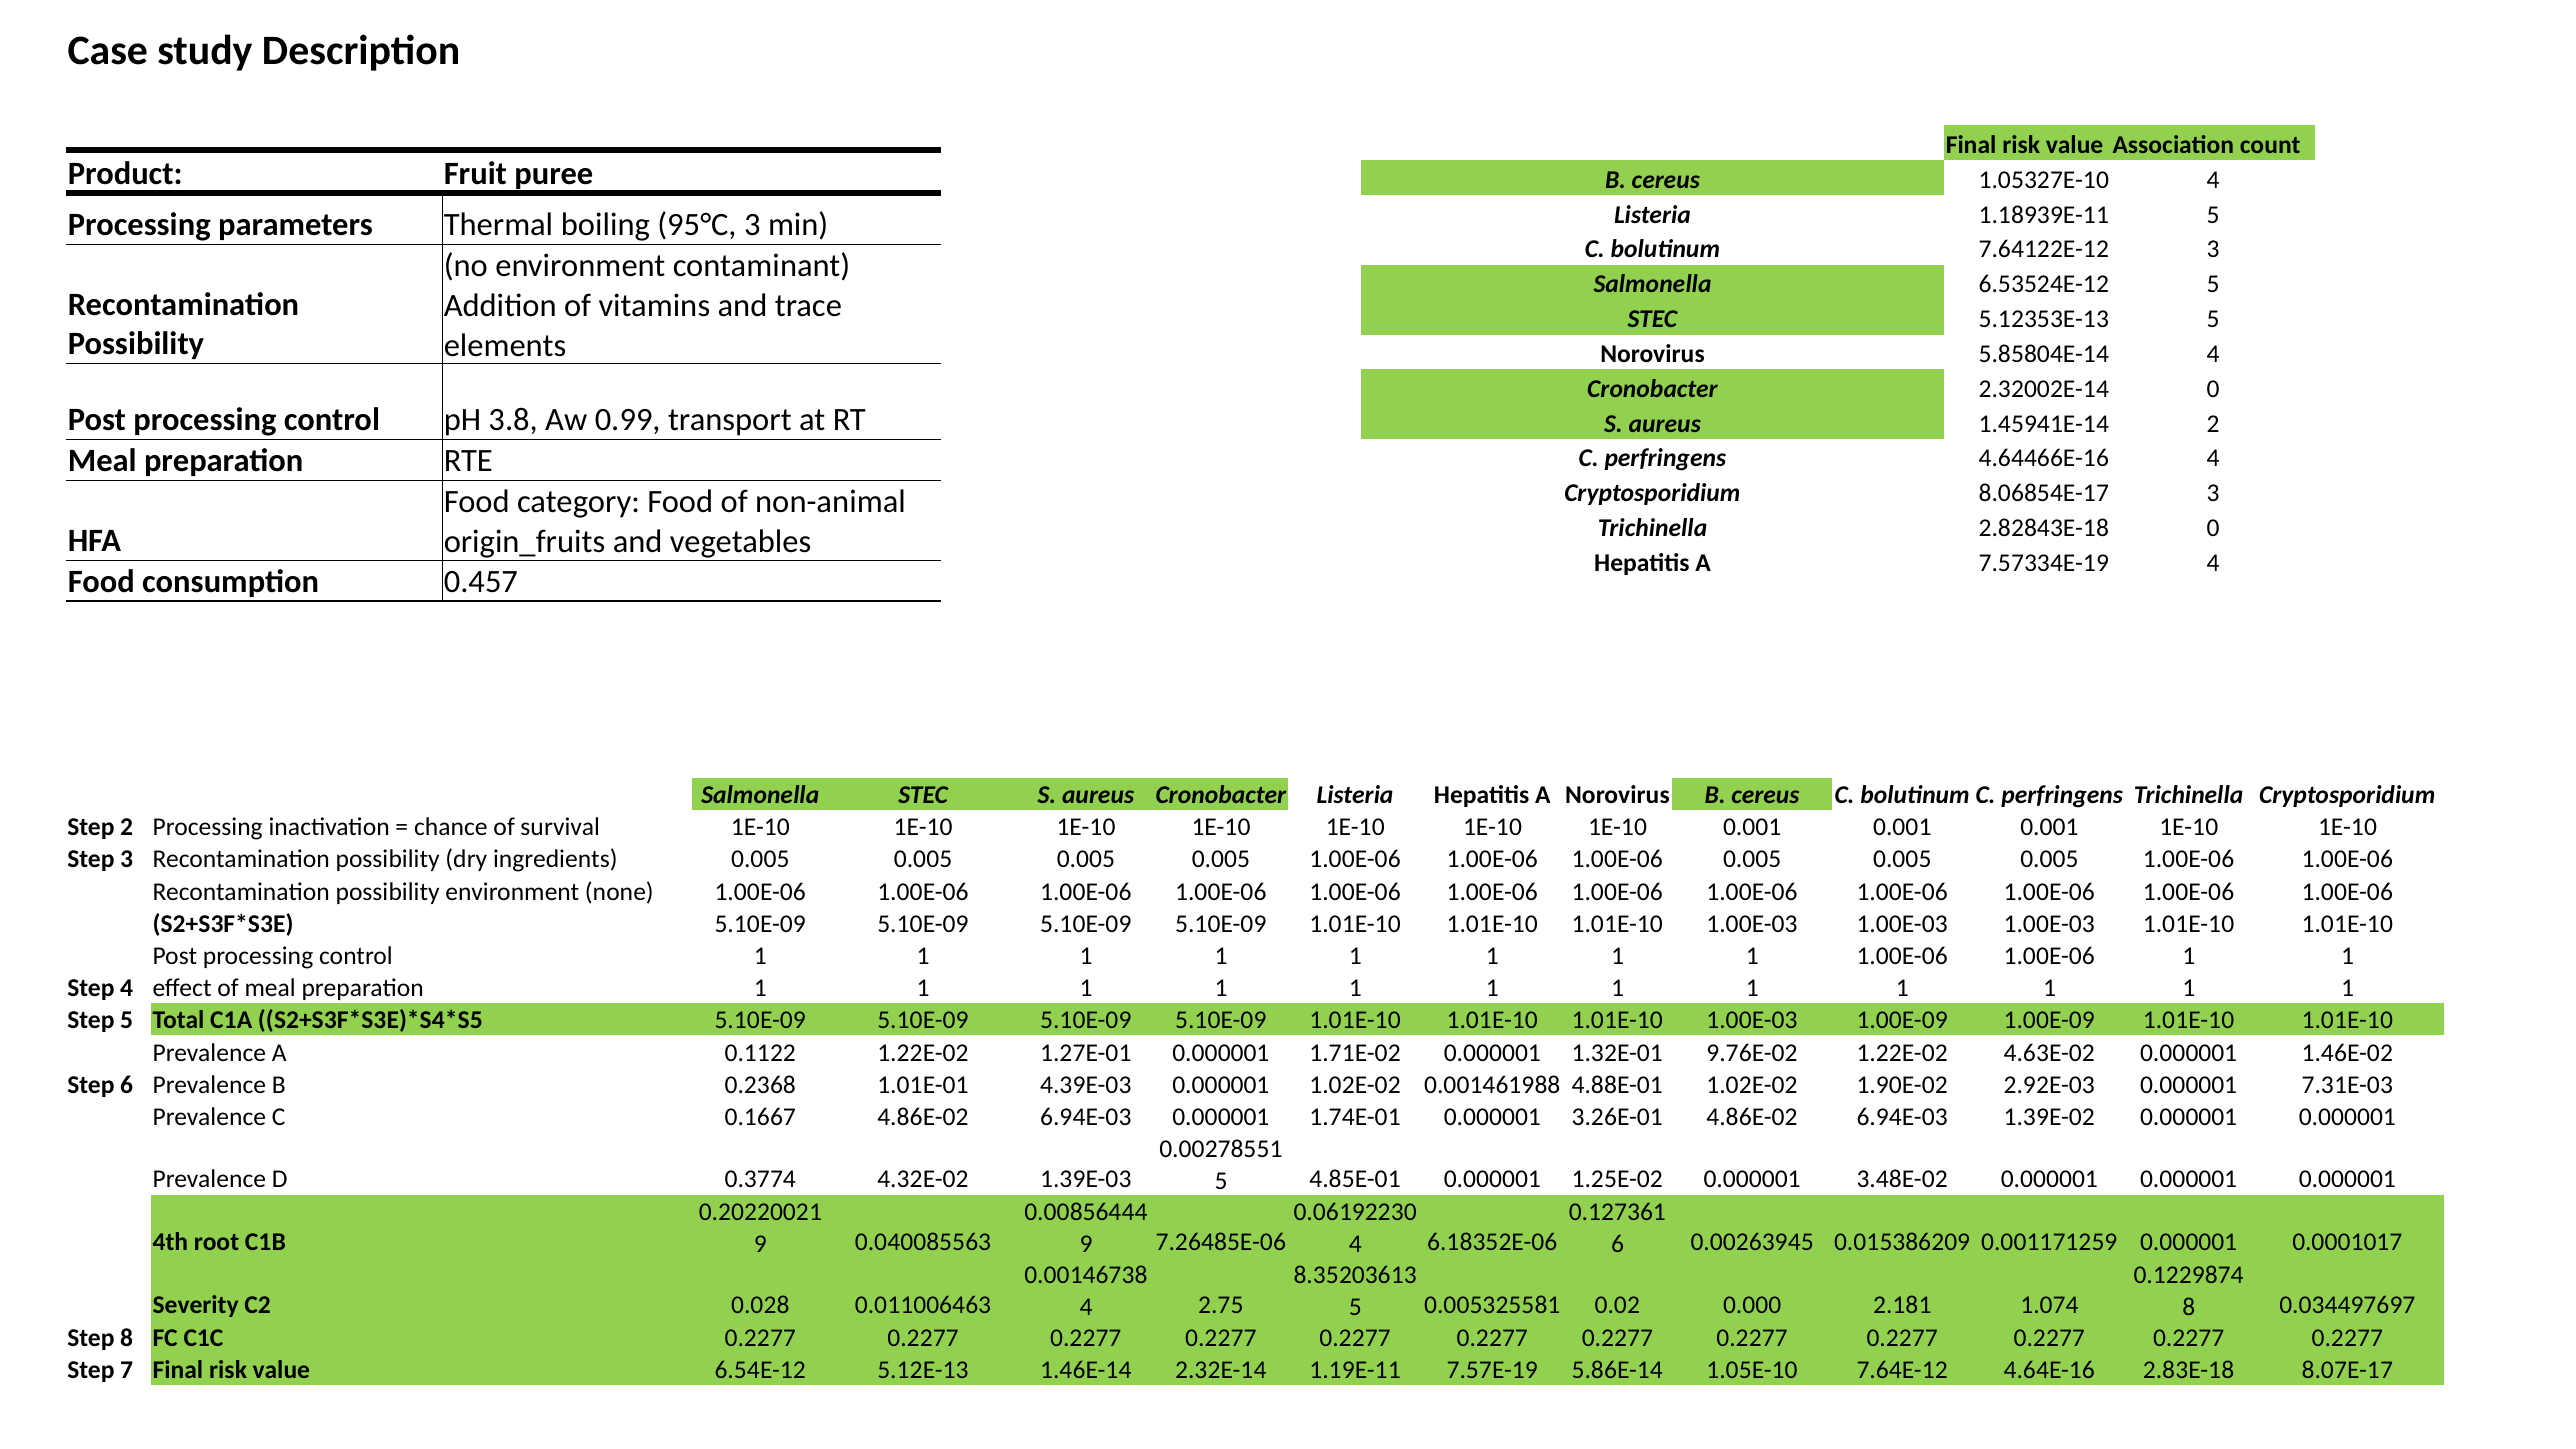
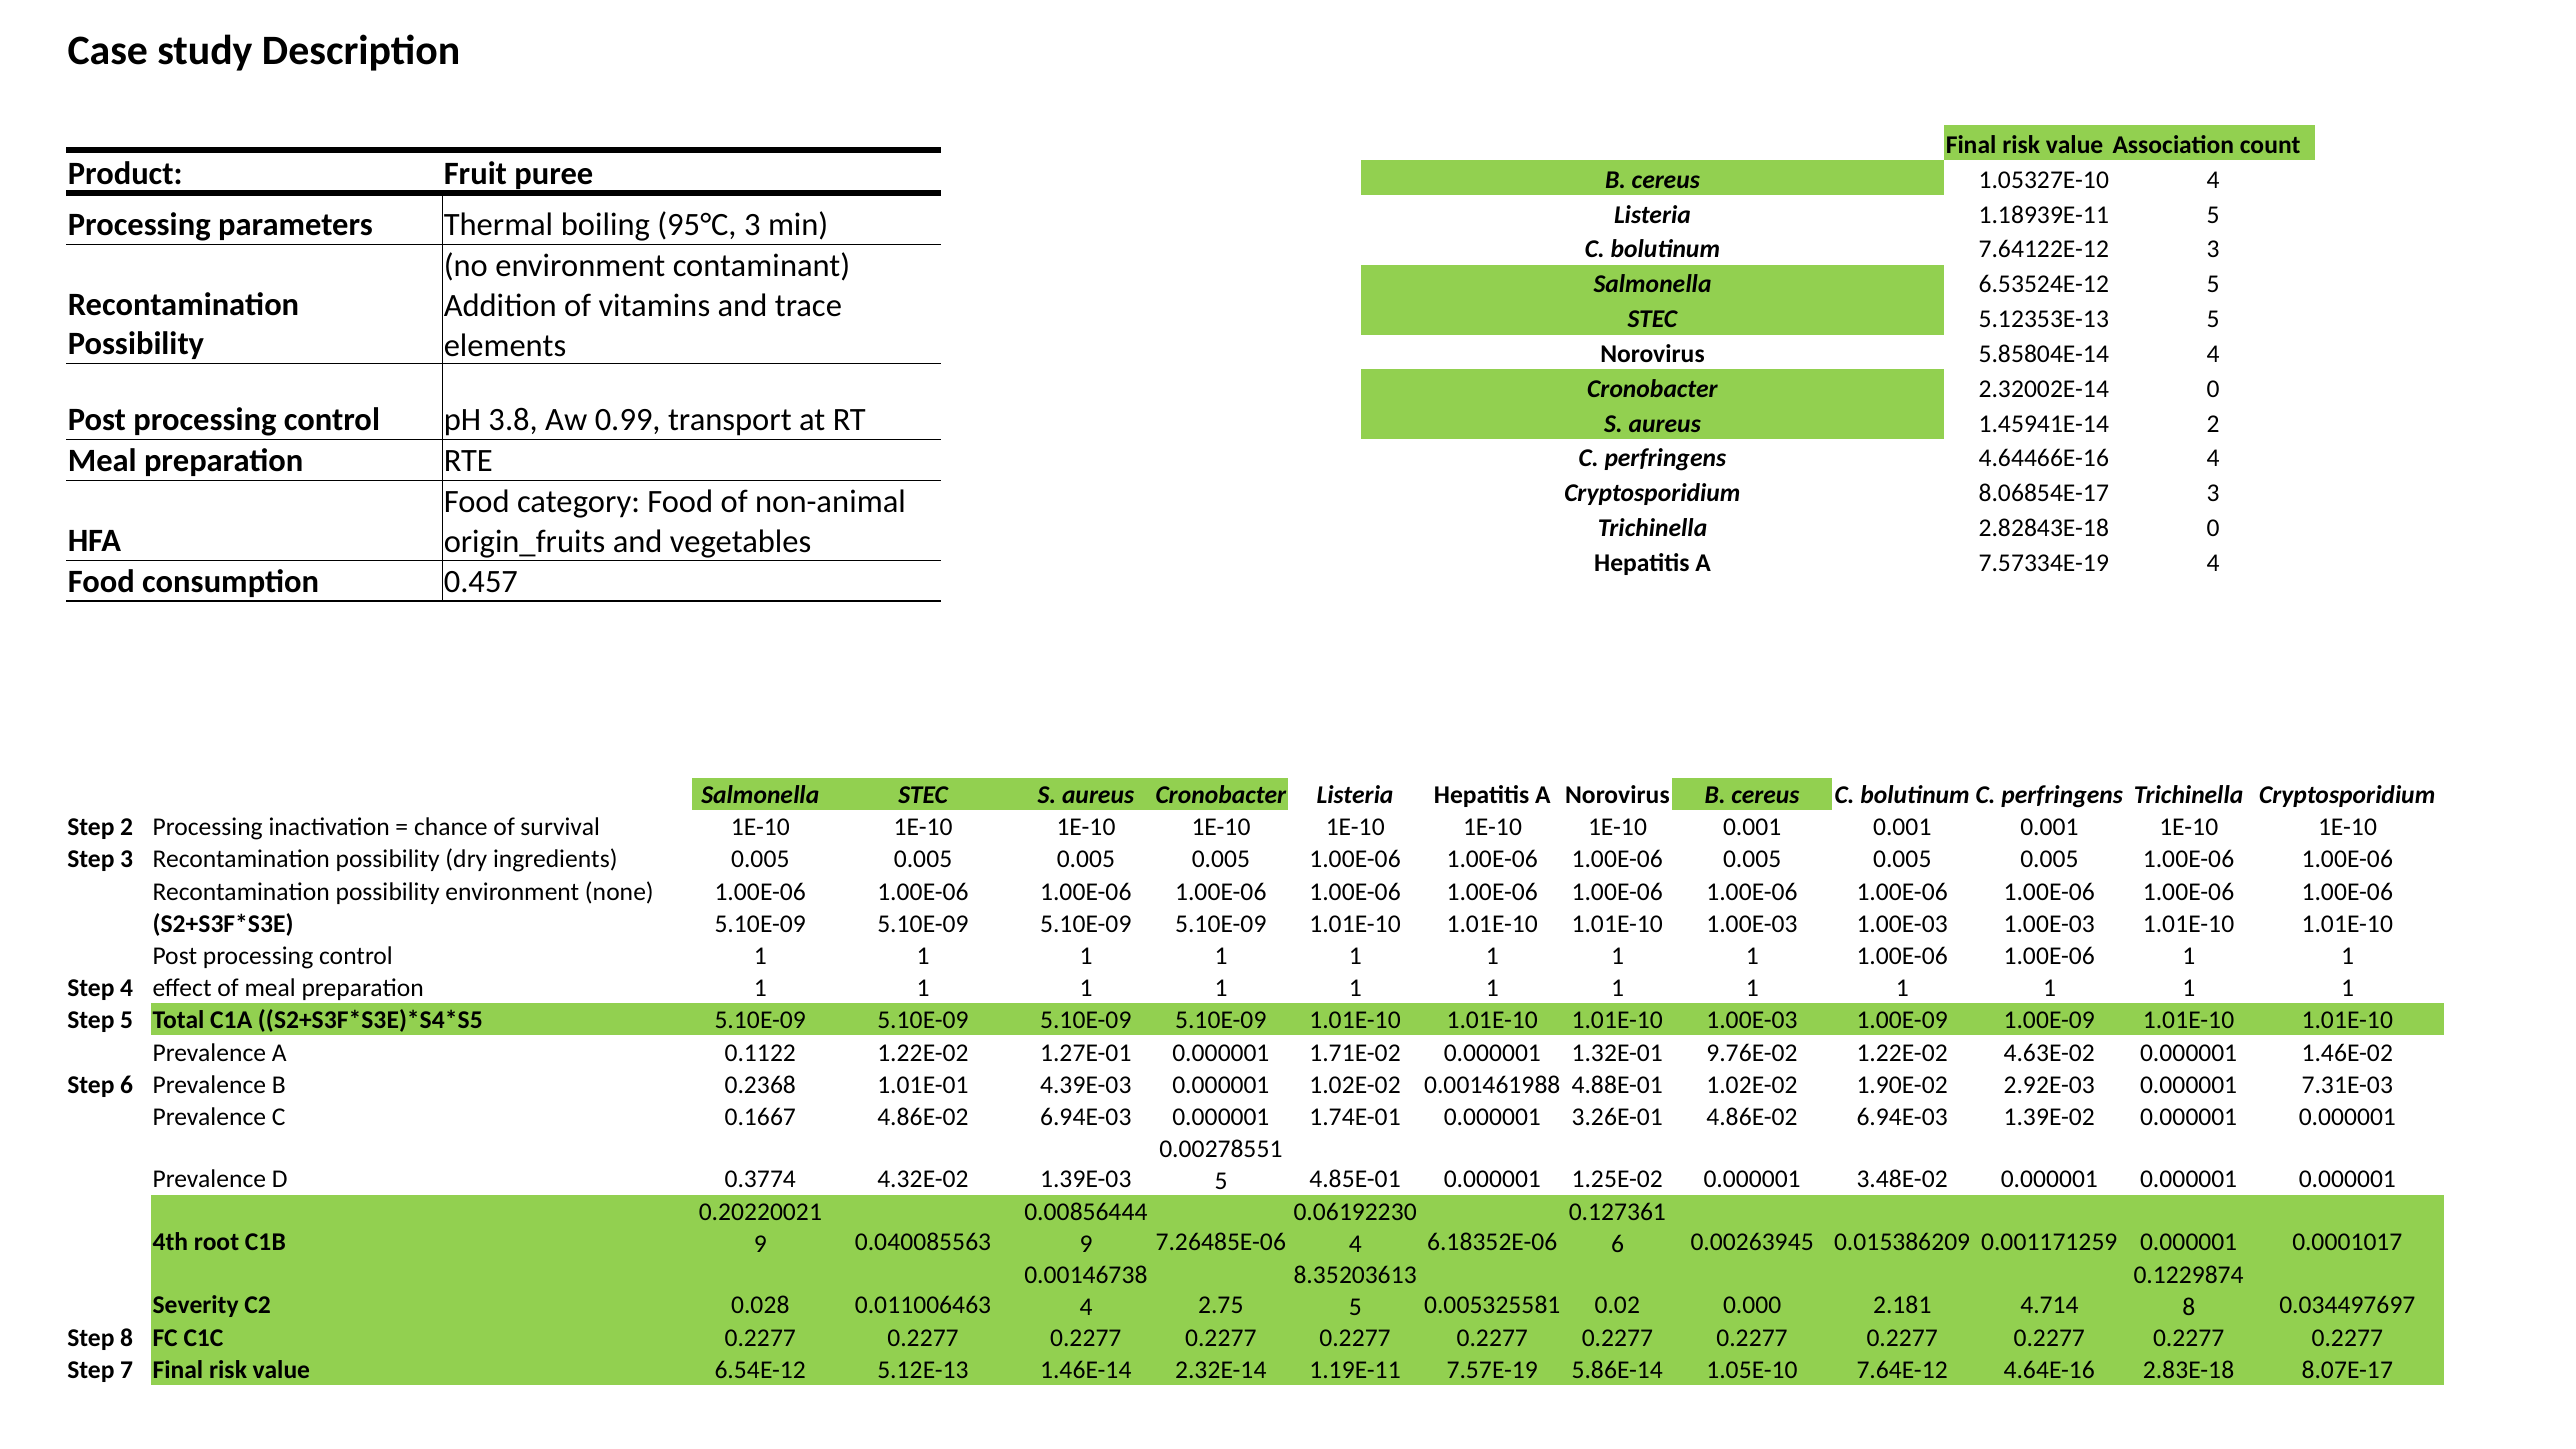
1.074: 1.074 -> 4.714
